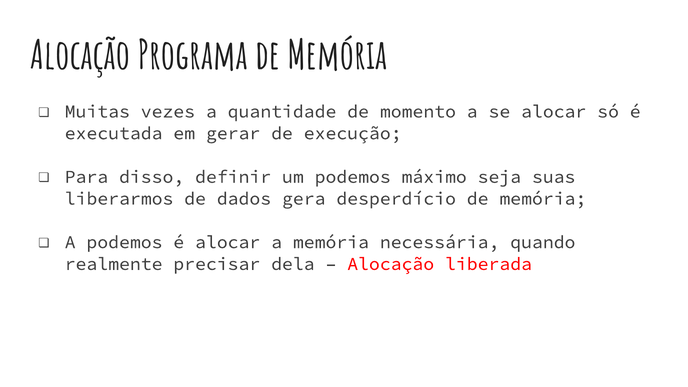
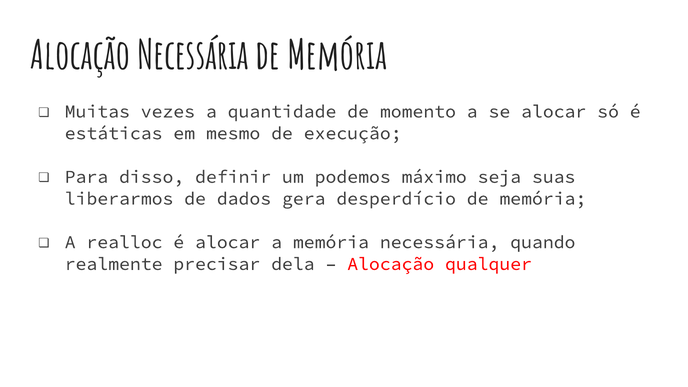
Alocação Programa: Programa -> Necessária
executada: executada -> estáticas
gerar: gerar -> mesmo
A podemos: podemos -> realloc
liberada: liberada -> qualquer
